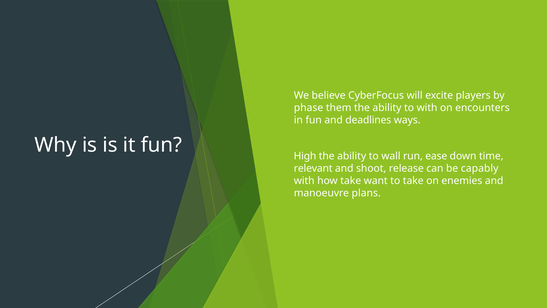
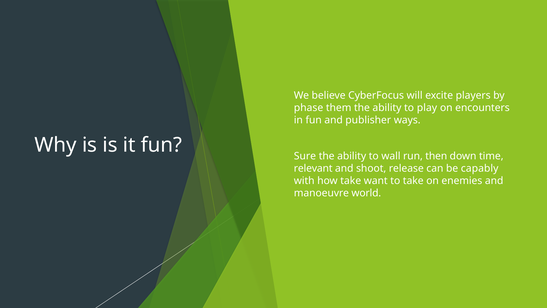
to with: with -> play
deadlines: deadlines -> publisher
High: High -> Sure
ease: ease -> then
plans: plans -> world
